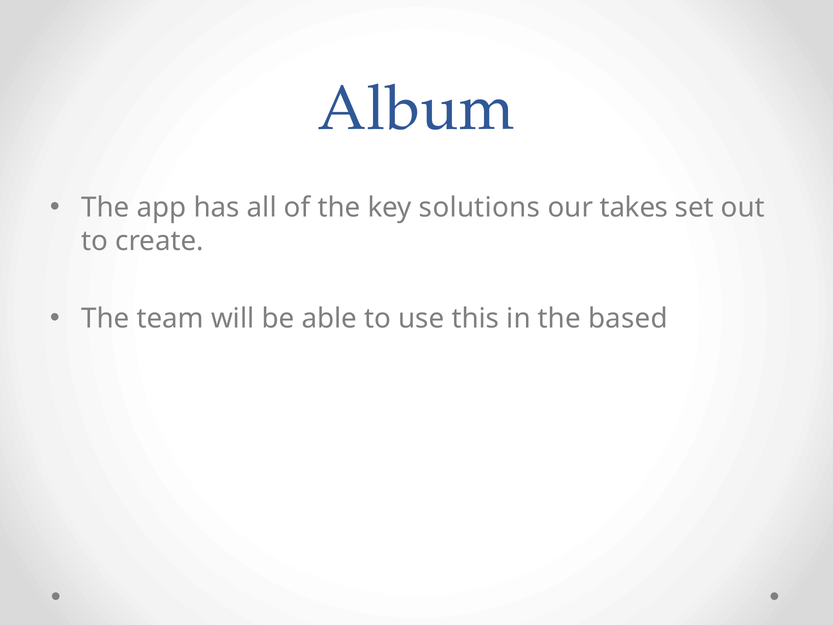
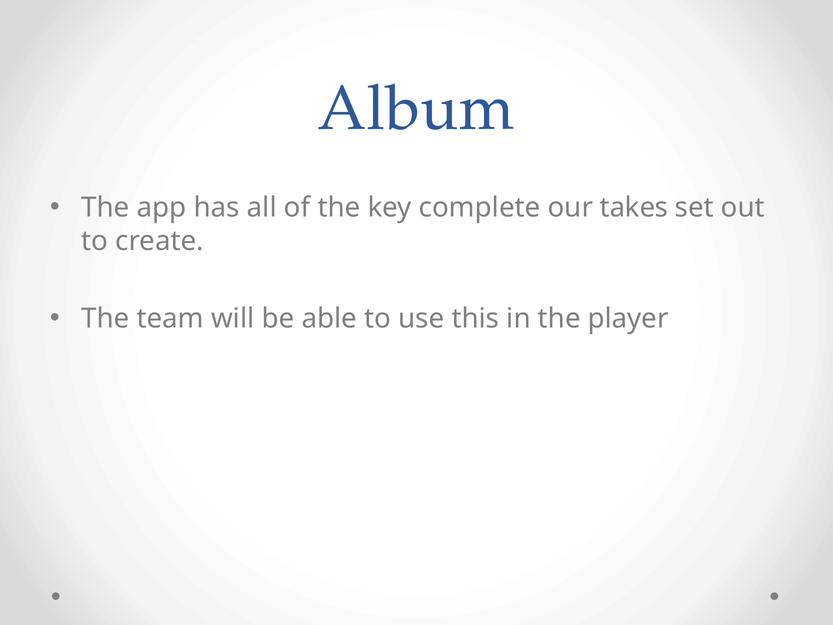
solutions: solutions -> complete
based: based -> player
